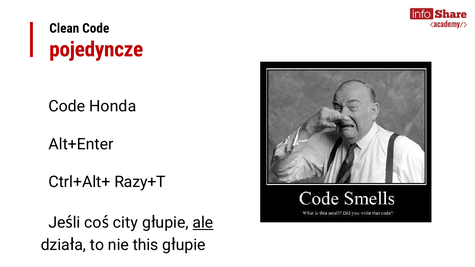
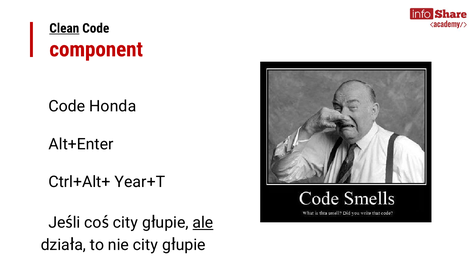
Clean underline: none -> present
pojedyncze: pojedyncze -> component
Razy+T: Razy+T -> Year+T
nie this: this -> city
